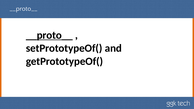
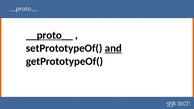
and underline: none -> present
